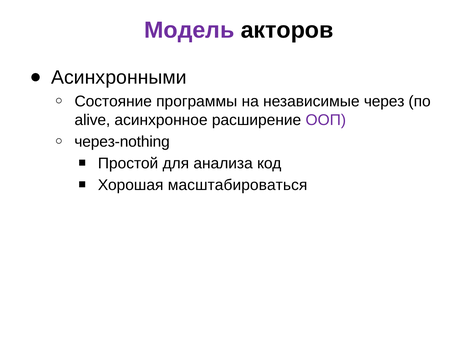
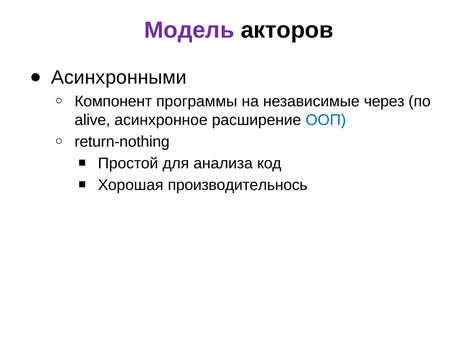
Состояние: Состояние -> Компонент
ООП colour: purple -> blue
через-nothing: через-nothing -> return-nothing
масштабироваться: масштабироваться -> производительнось
